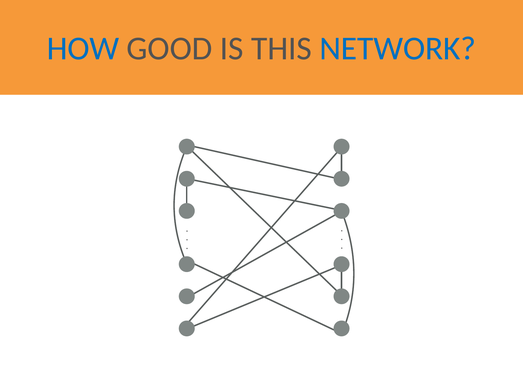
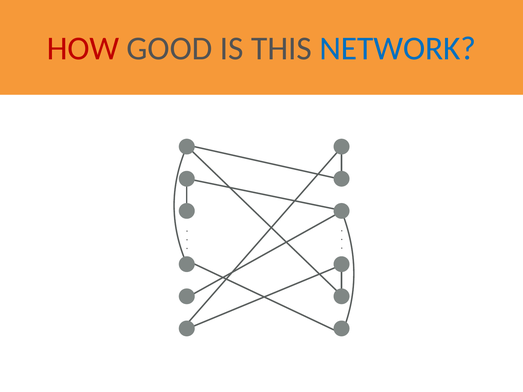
HOW colour: blue -> red
